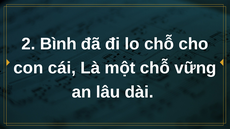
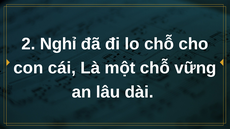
Bình: Bình -> Nghỉ
